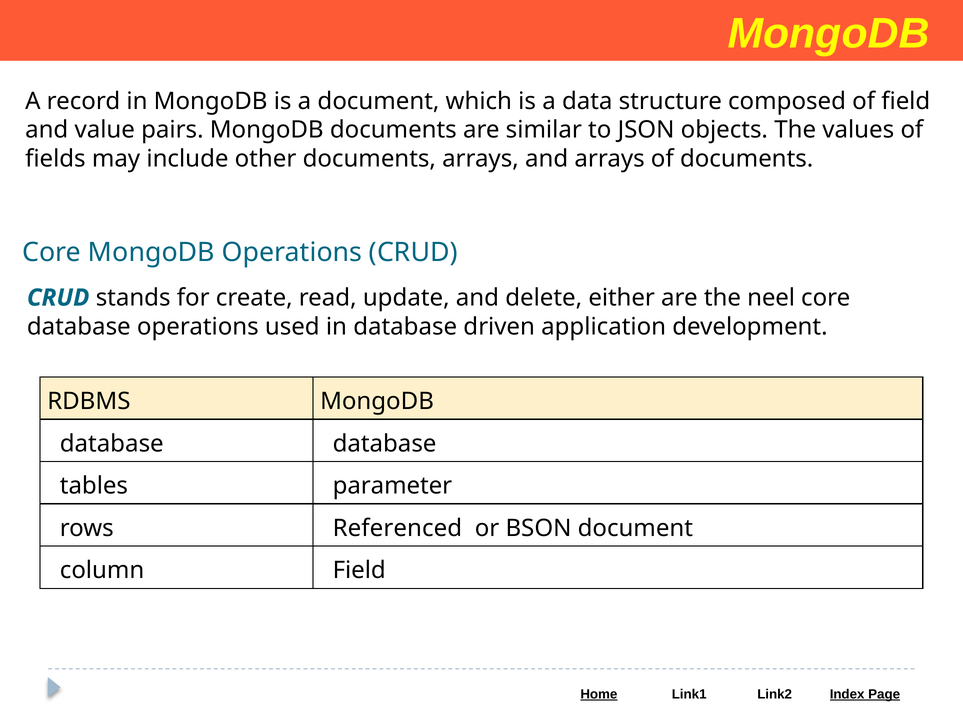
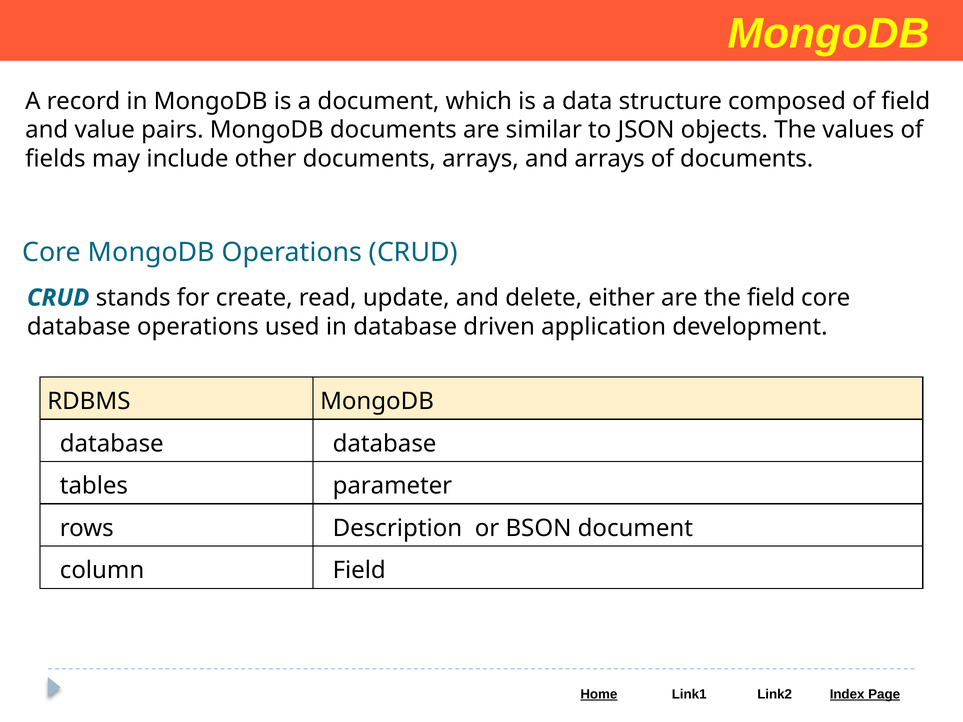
the neel: neel -> field
Referenced: Referenced -> Description
